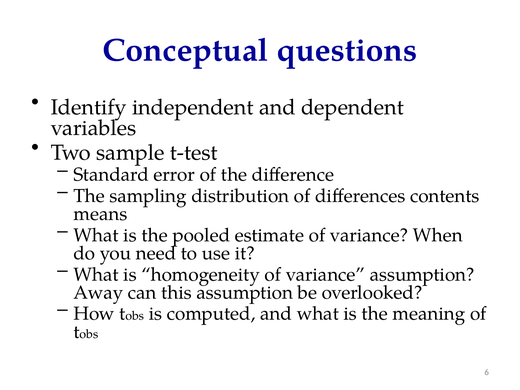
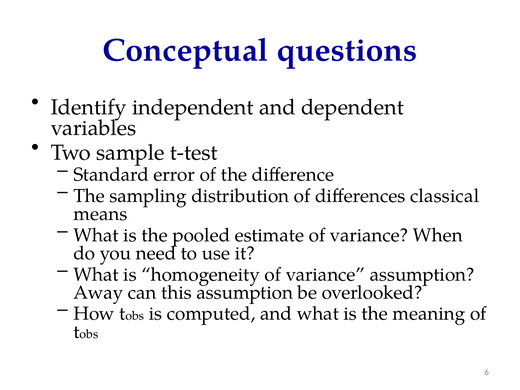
contents: contents -> classical
